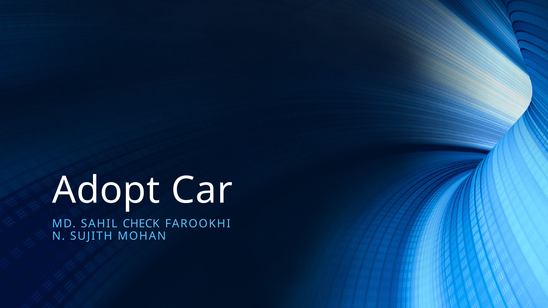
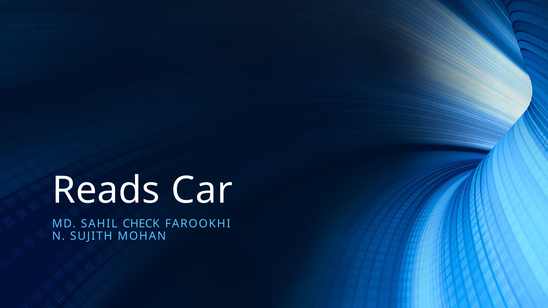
Adopt: Adopt -> Reads
